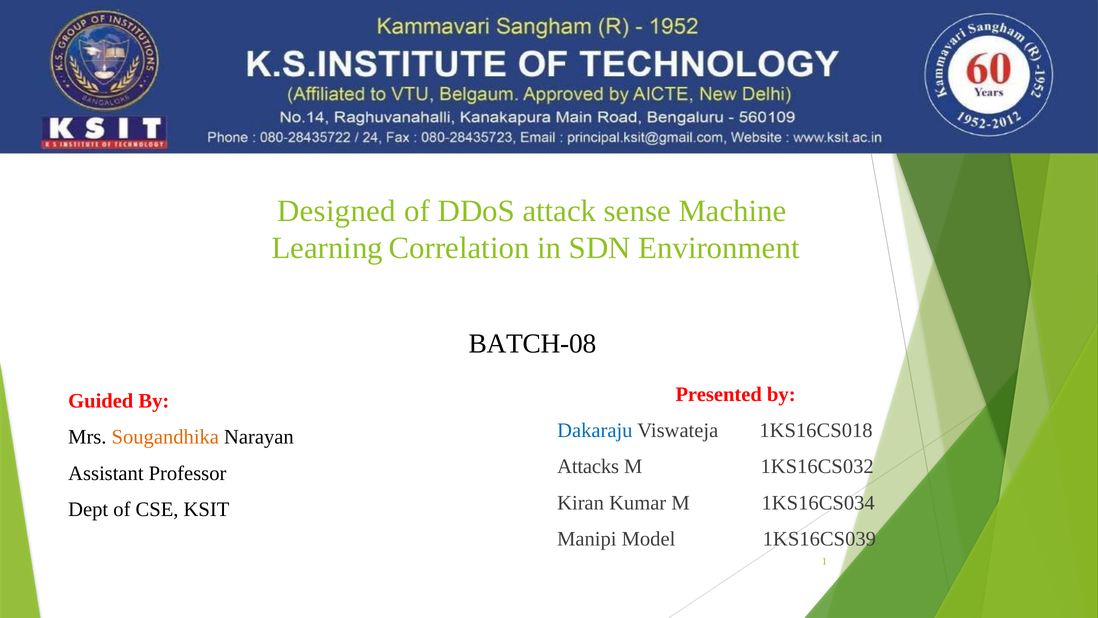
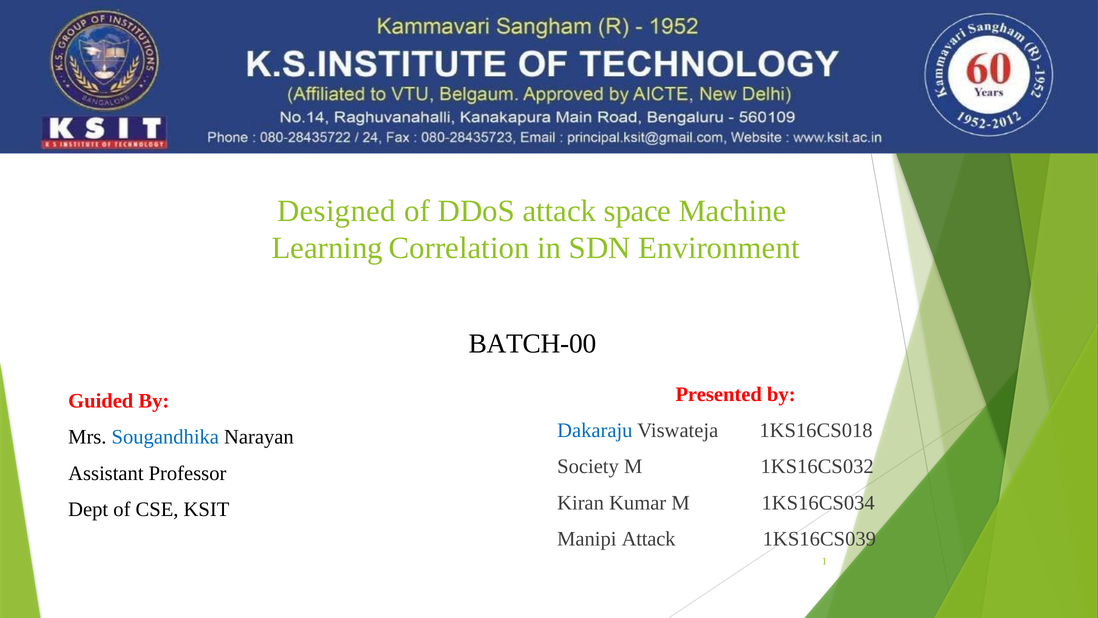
sense: sense -> space
BATCH-08: BATCH-08 -> BATCH-00
Sougandhika colour: orange -> blue
Attacks: Attacks -> Society
Manipi Model: Model -> Attack
